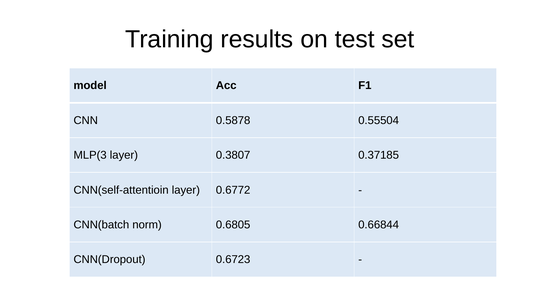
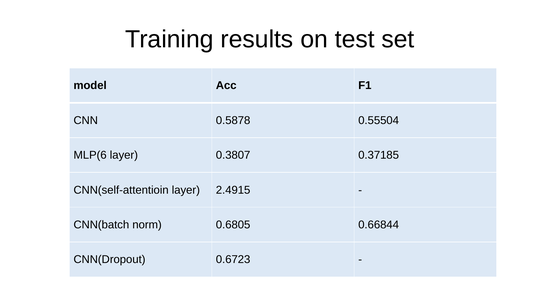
MLP(3: MLP(3 -> MLP(6
0.6772: 0.6772 -> 2.4915
